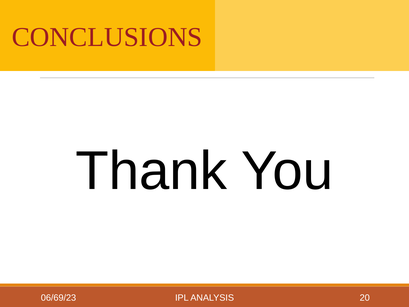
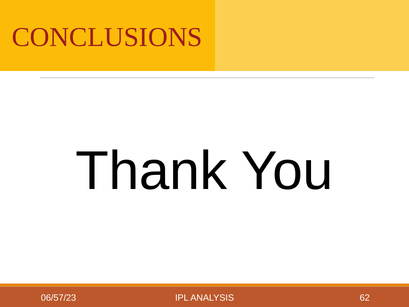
06/69/23: 06/69/23 -> 06/57/23
20: 20 -> 62
